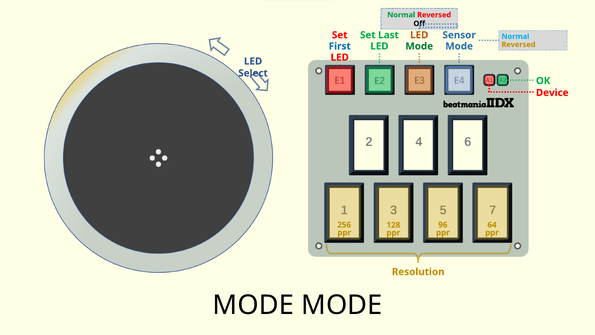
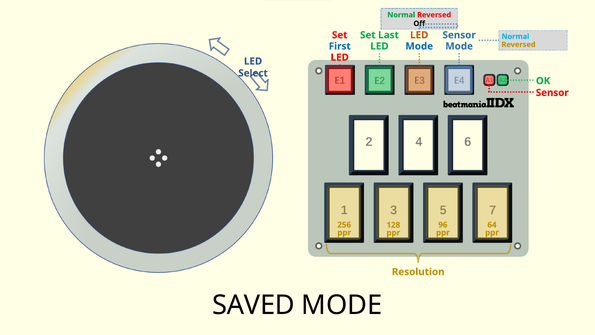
Mode at (419, 46) colour: green -> blue
Device at (552, 93): Device -> Sensor
MODE at (253, 305): MODE -> SAVED
